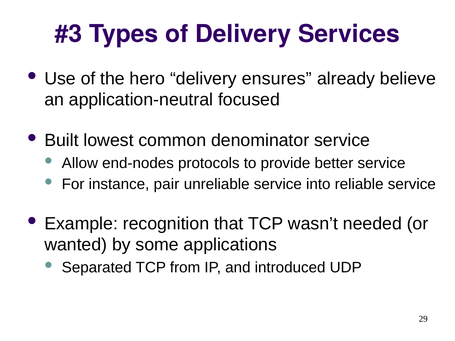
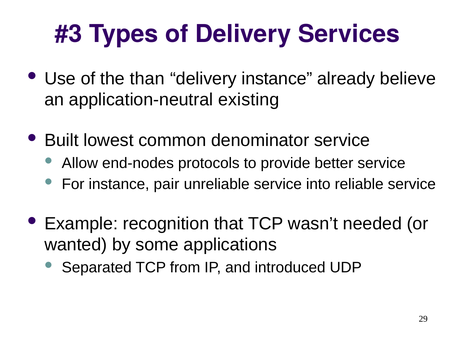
hero: hero -> than
delivery ensures: ensures -> instance
focused: focused -> existing
